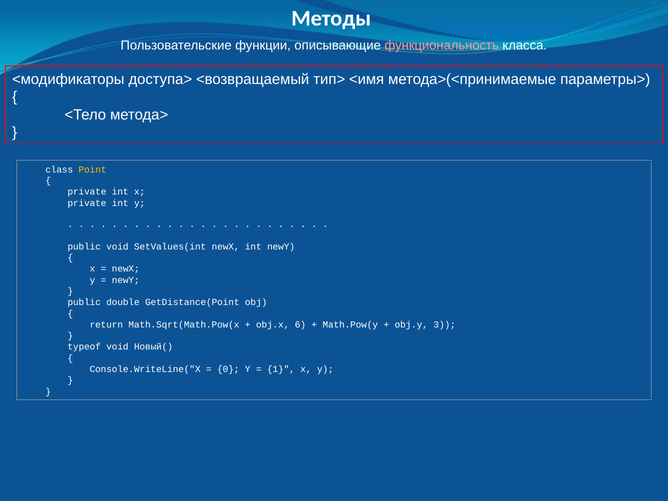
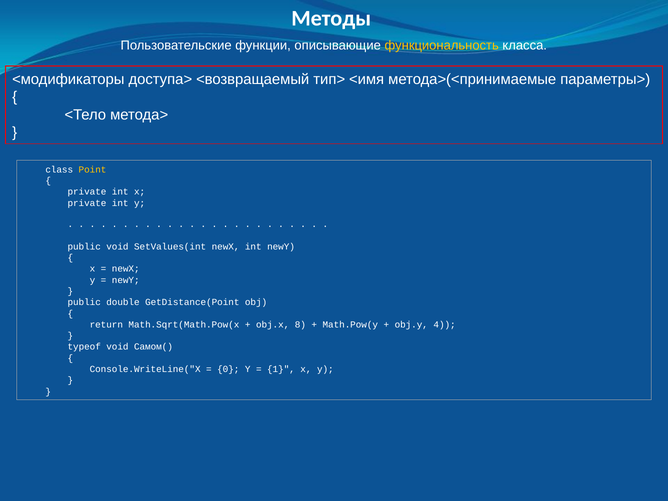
функциональность colour: pink -> yellow
6: 6 -> 8
3: 3 -> 4
Новый(: Новый( -> Самом(
